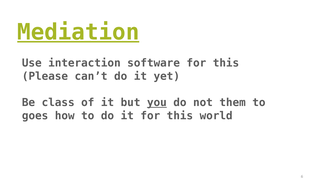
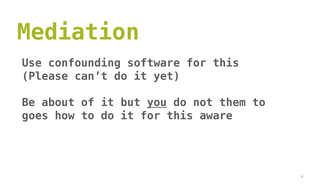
Mediation underline: present -> none
interaction: interaction -> confounding
class: class -> about
world: world -> aware
